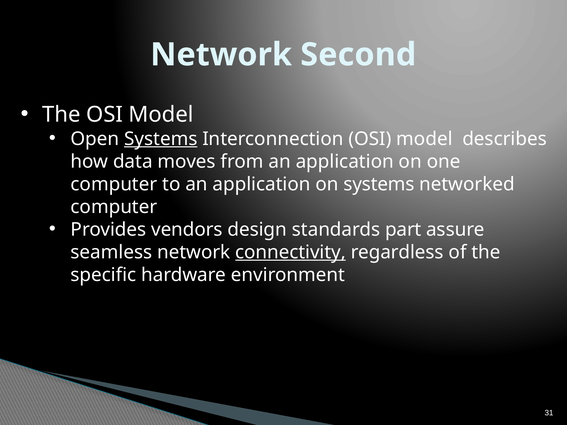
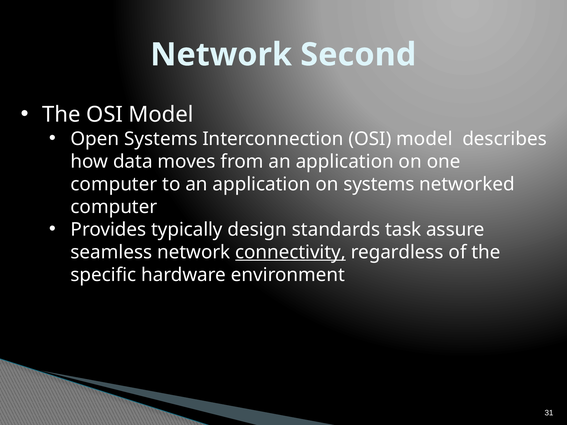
Systems at (161, 139) underline: present -> none
vendors: vendors -> typically
part: part -> task
